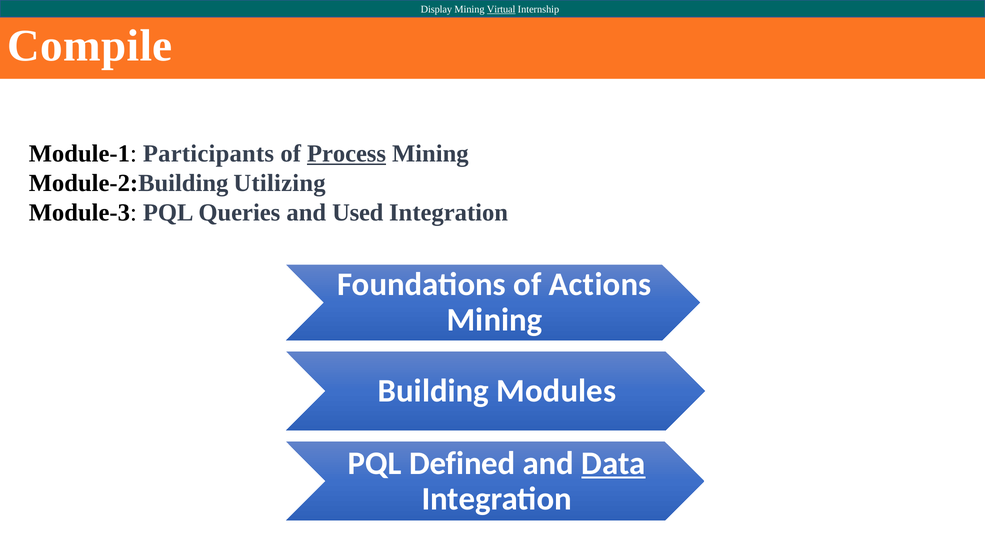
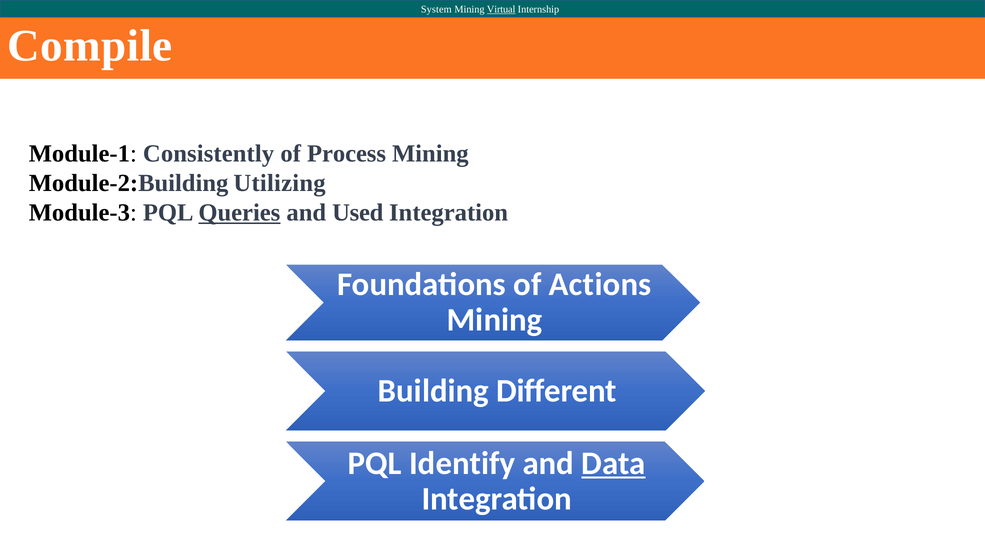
Display: Display -> System
Participants: Participants -> Consistently
Process underline: present -> none
Queries underline: none -> present
Modules: Modules -> Different
Defined: Defined -> Identify
